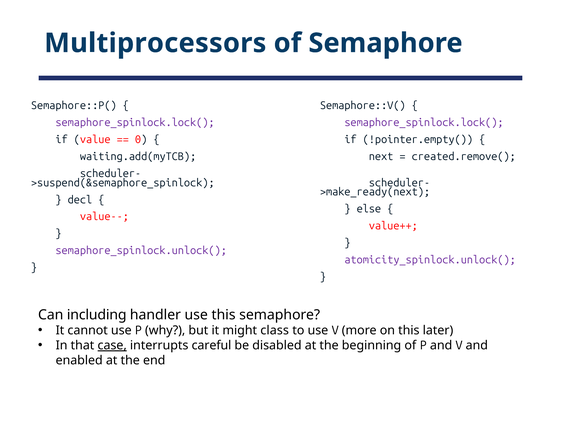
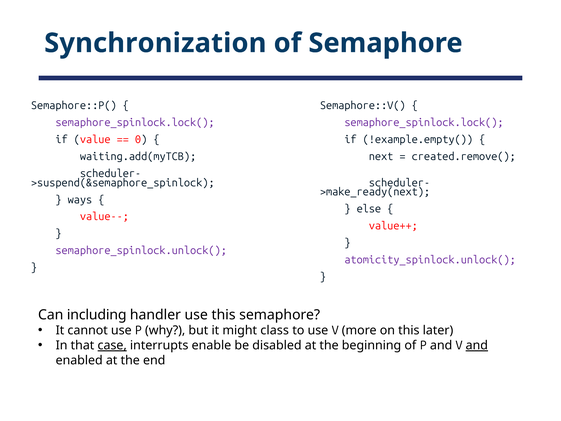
Multiprocessors: Multiprocessors -> Synchronization
!pointer.empty(: !pointer.empty( -> !example.empty(
decl: decl -> ways
careful: careful -> enable
and at (477, 345) underline: none -> present
